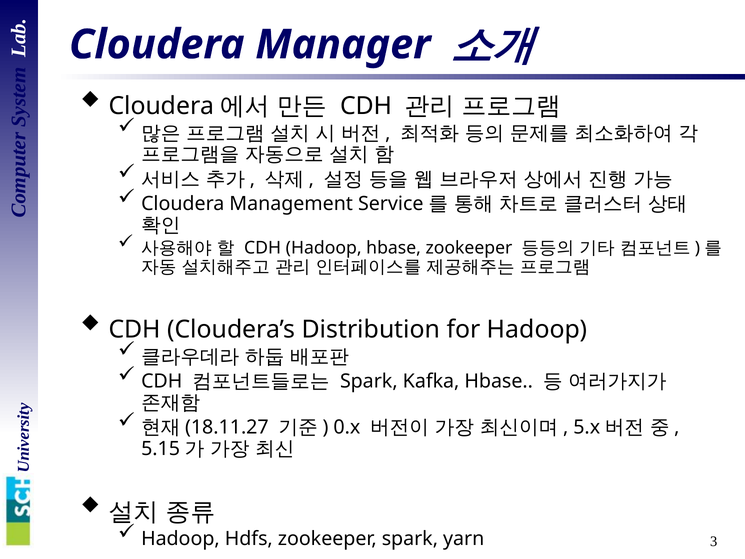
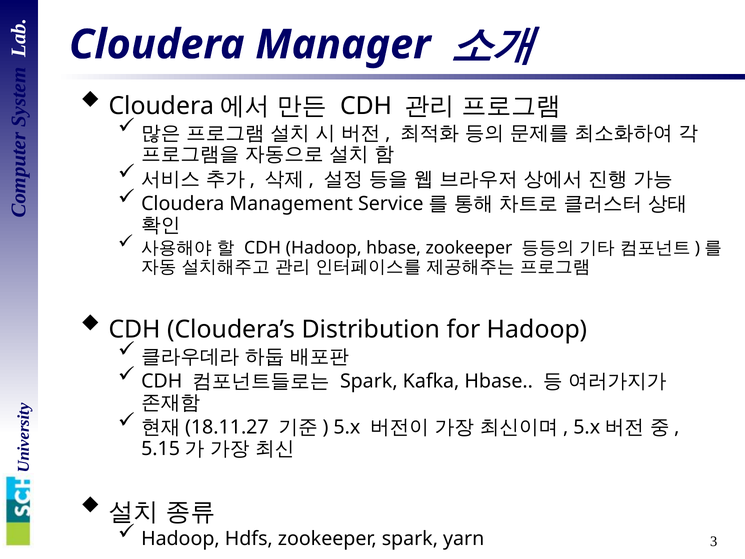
0.x: 0.x -> 5.x
